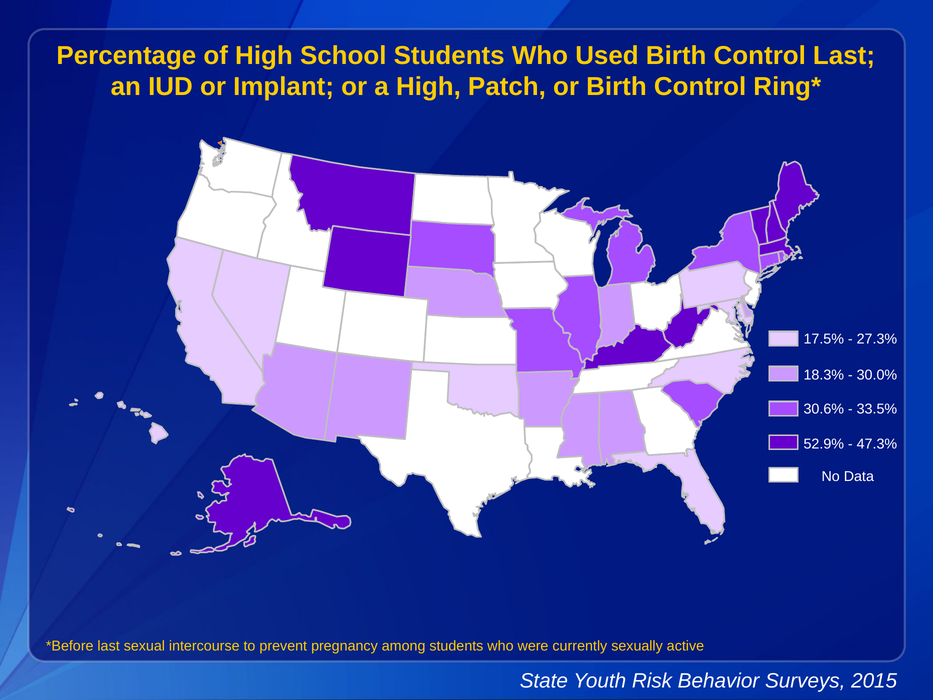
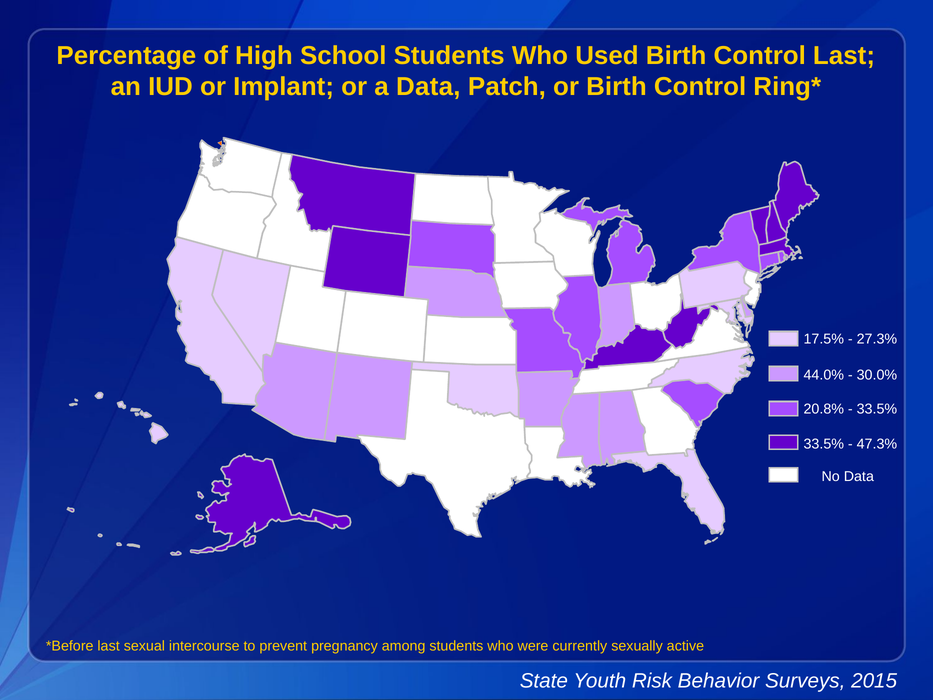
a High: High -> Data
18.3%: 18.3% -> 44.0%
30.6%: 30.6% -> 20.8%
52.9% at (824, 444): 52.9% -> 33.5%
